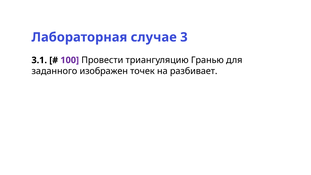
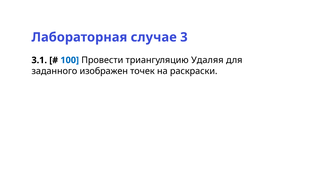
100 colour: purple -> blue
Гранью: Гранью -> Удаляя
разбивает: разбивает -> раскраски
